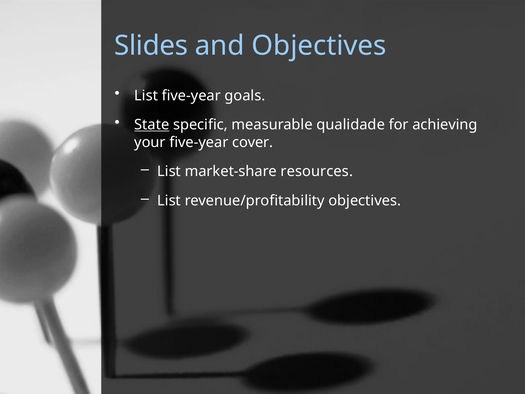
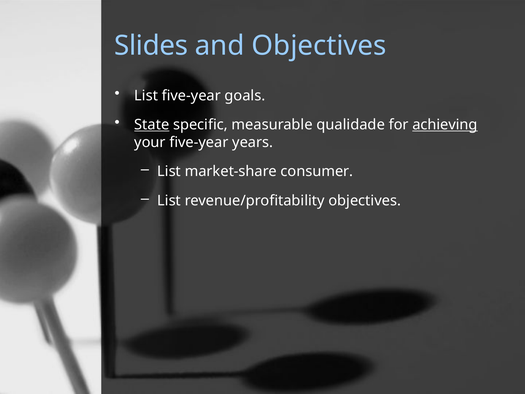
achieving underline: none -> present
cover: cover -> years
resources: resources -> consumer
